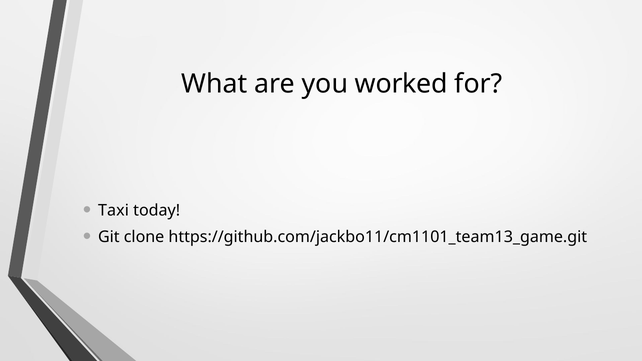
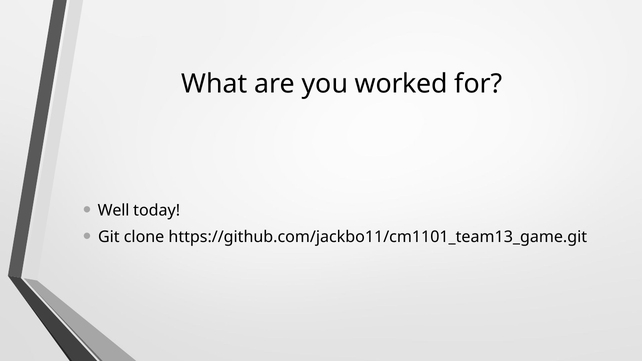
Taxi: Taxi -> Well
